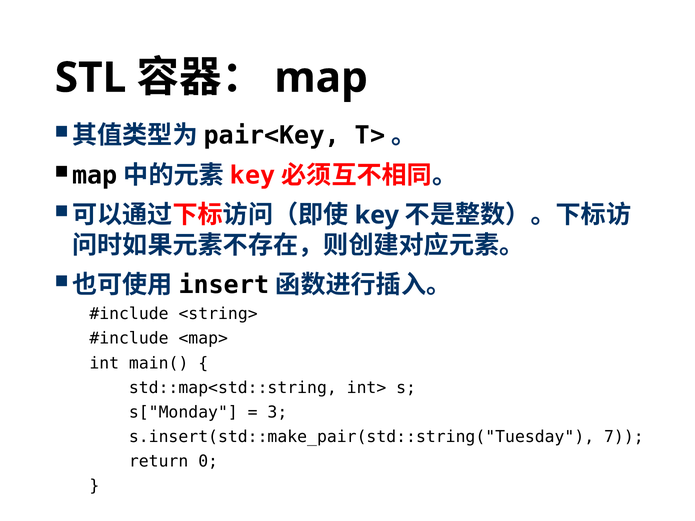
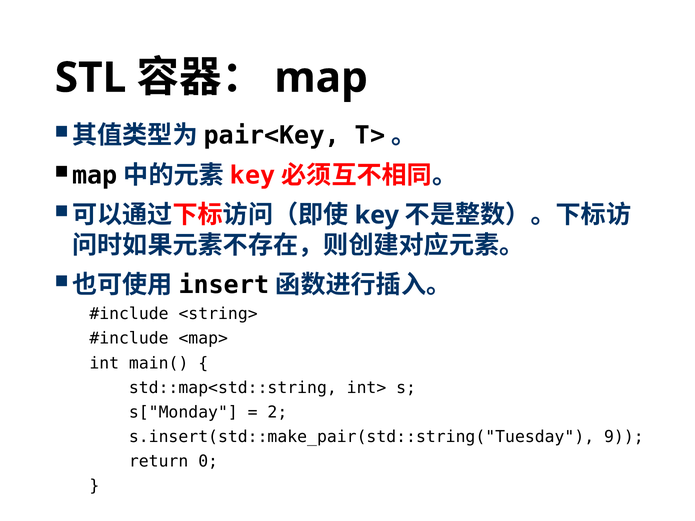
3: 3 -> 2
7: 7 -> 9
